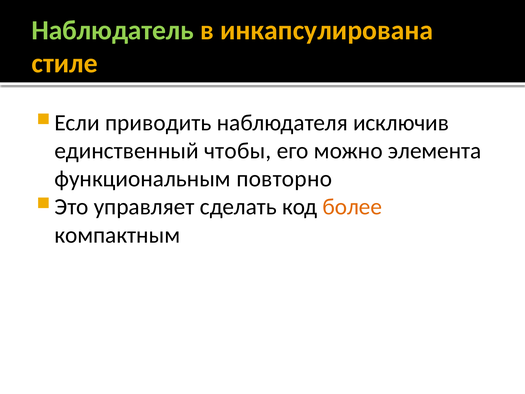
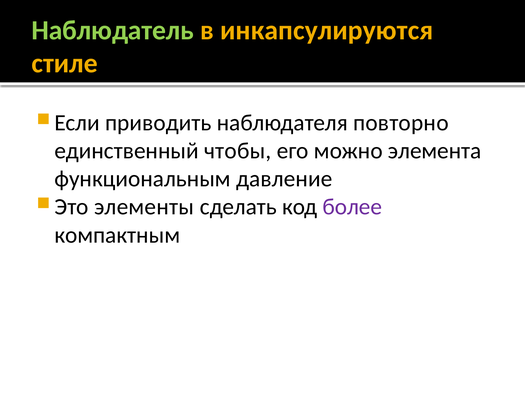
инкапсулирована: инкапсулирована -> инкапсулируются
исключив: исключив -> повторно
повторно: повторно -> давление
управляет: управляет -> элементы
более colour: orange -> purple
